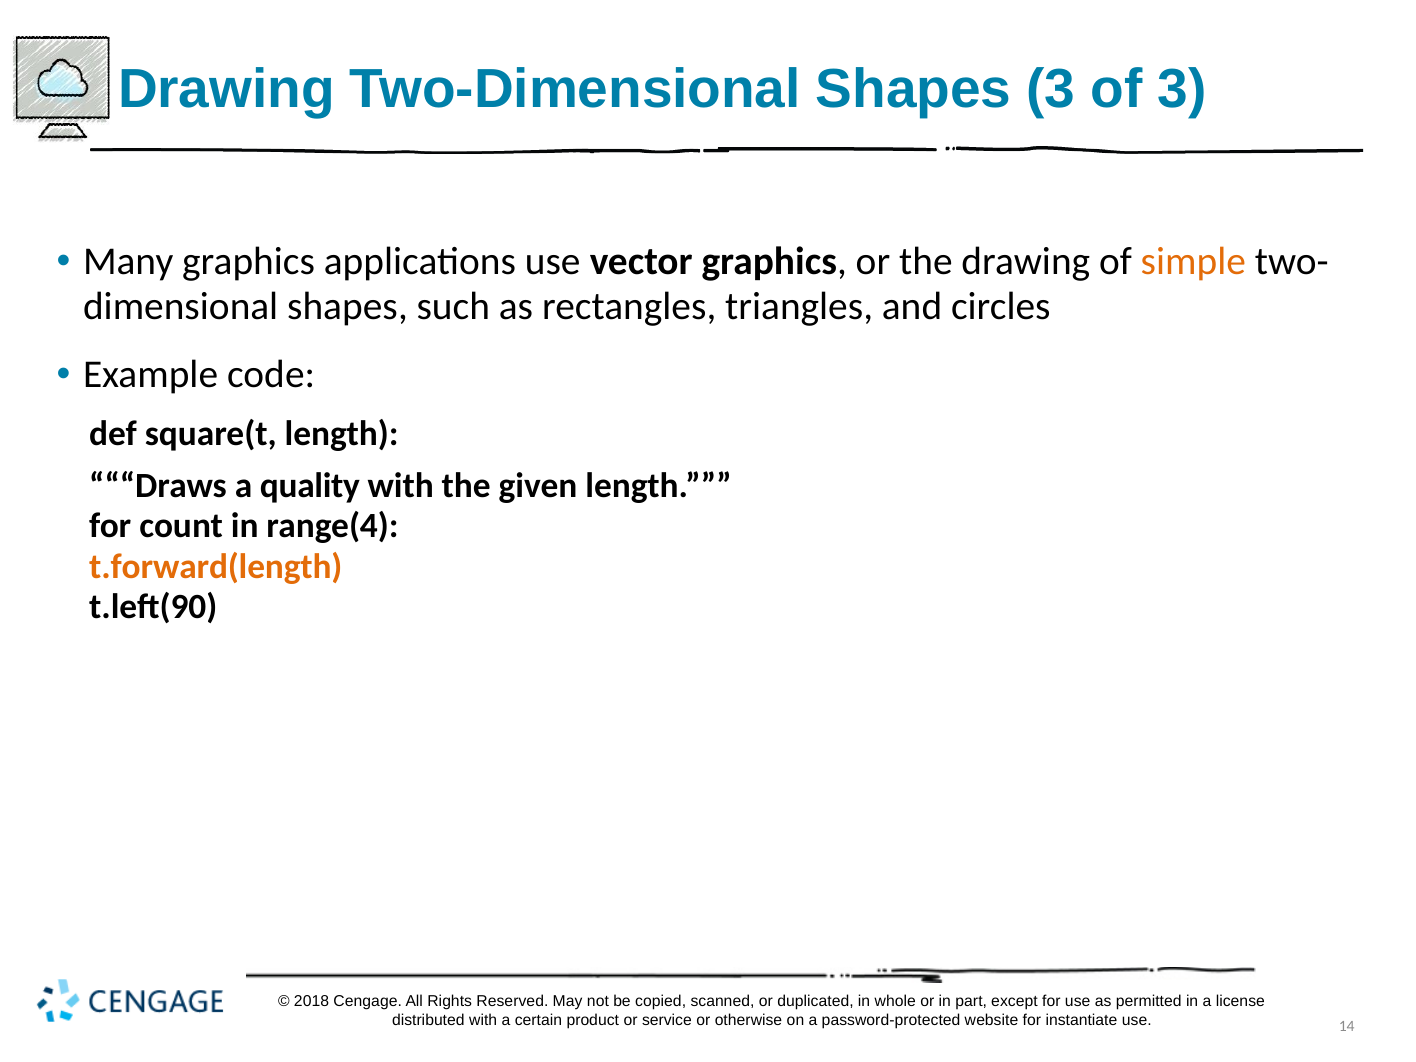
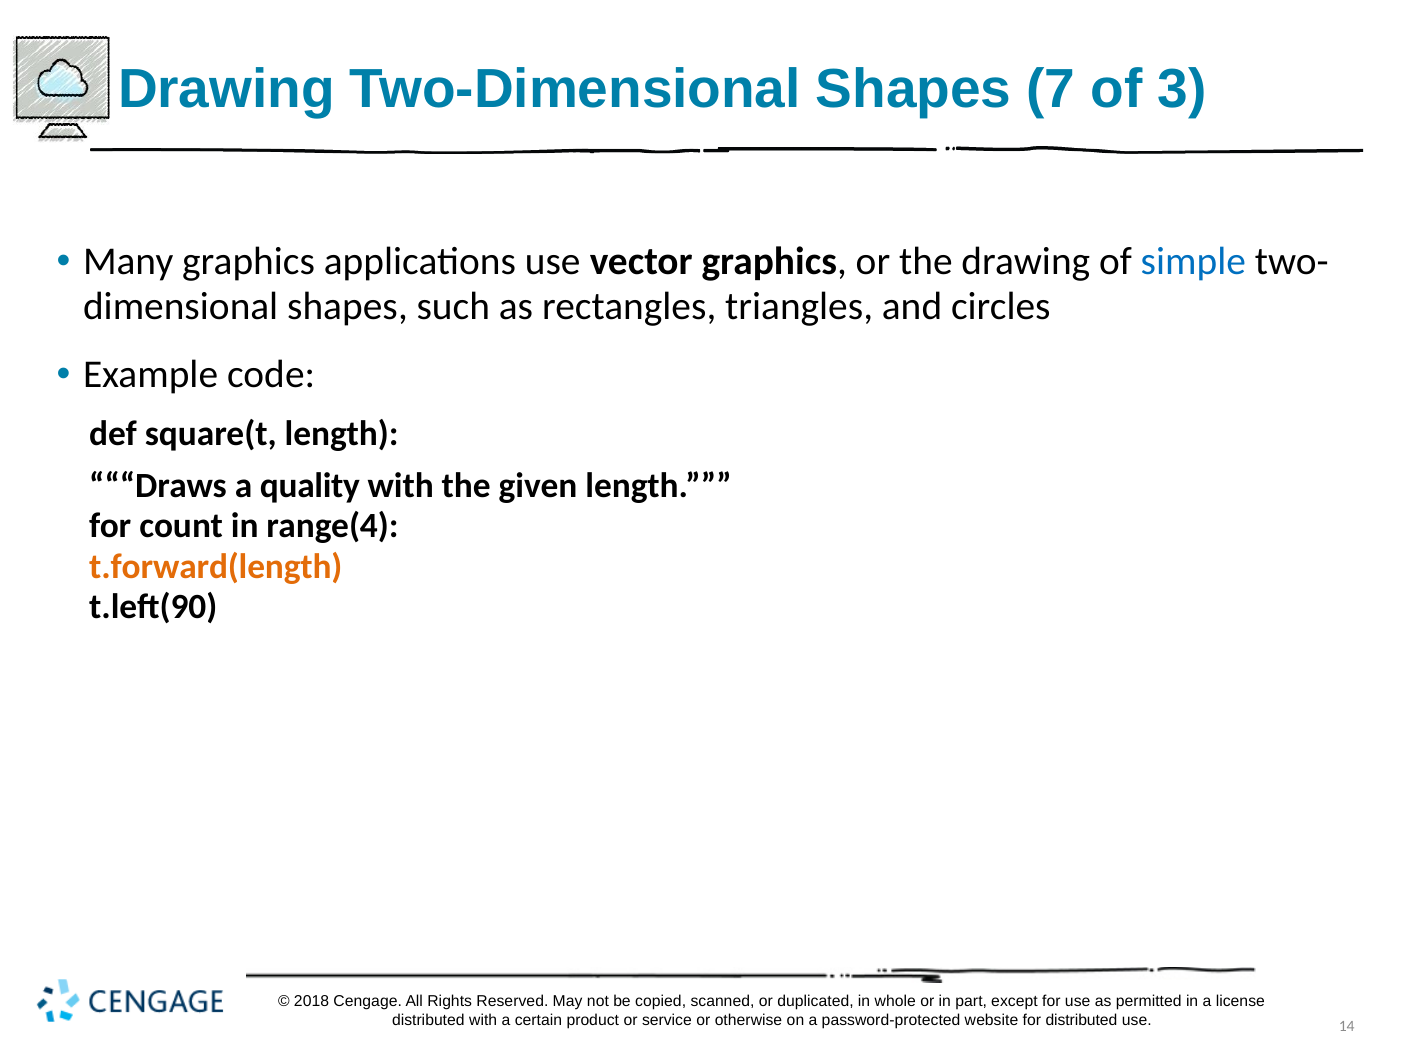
Shapes 3: 3 -> 7
simple colour: orange -> blue
for instantiate: instantiate -> distributed
